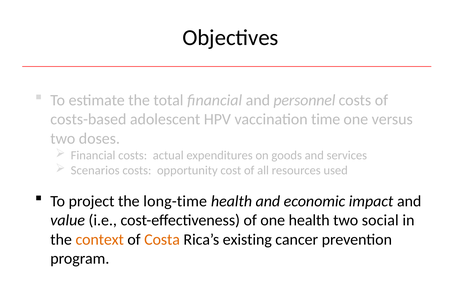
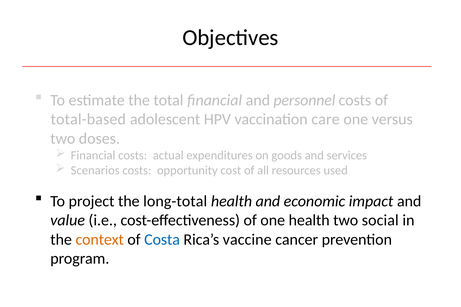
costs-based: costs-based -> total-based
time: time -> care
long-time: long-time -> long-total
Costa colour: orange -> blue
existing: existing -> vaccine
